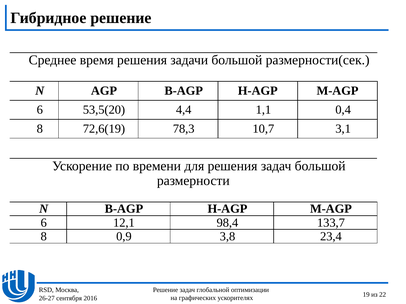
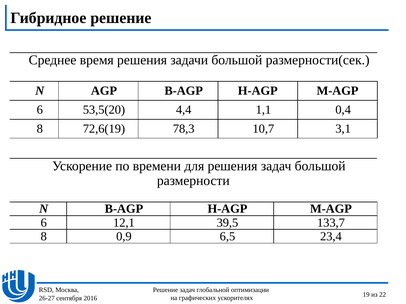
98,4: 98,4 -> 39,5
3,8: 3,8 -> 6,5
